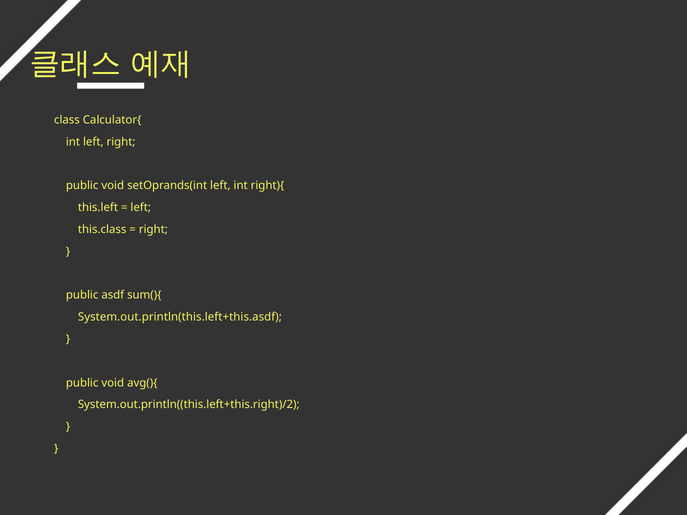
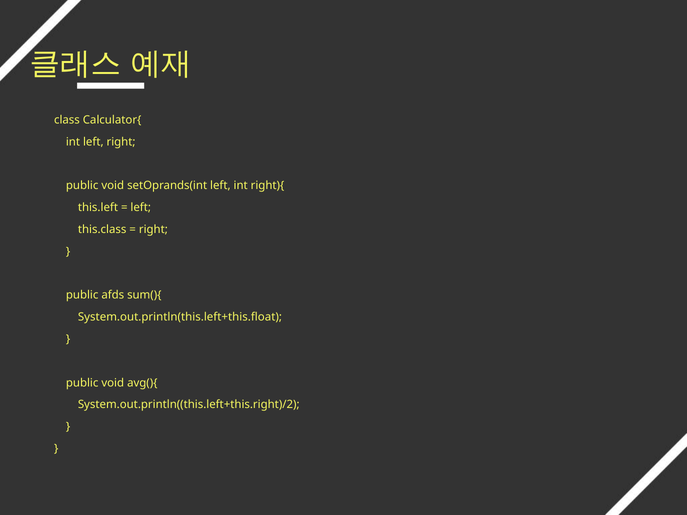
asdf: asdf -> afds
System.out.println(this.left+this.asdf: System.out.println(this.left+this.asdf -> System.out.println(this.left+this.float
